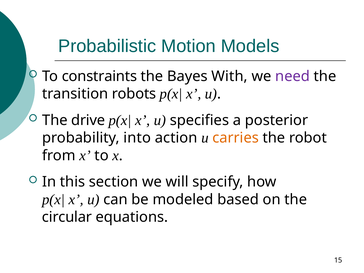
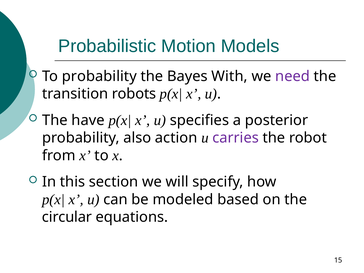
To constraints: constraints -> probability
drive: drive -> have
into: into -> also
carries colour: orange -> purple
